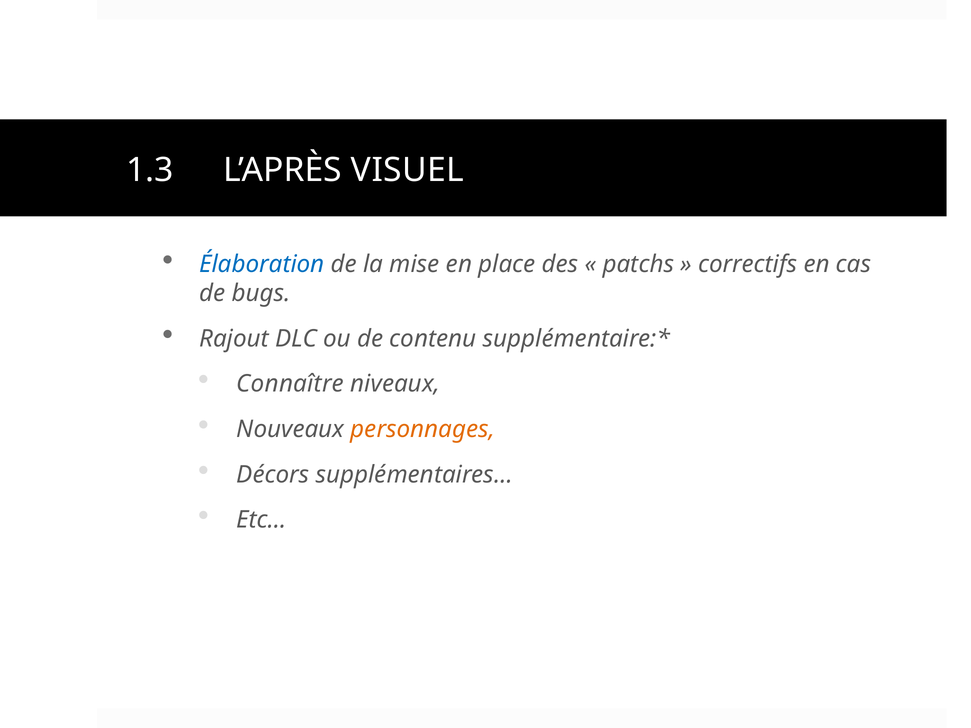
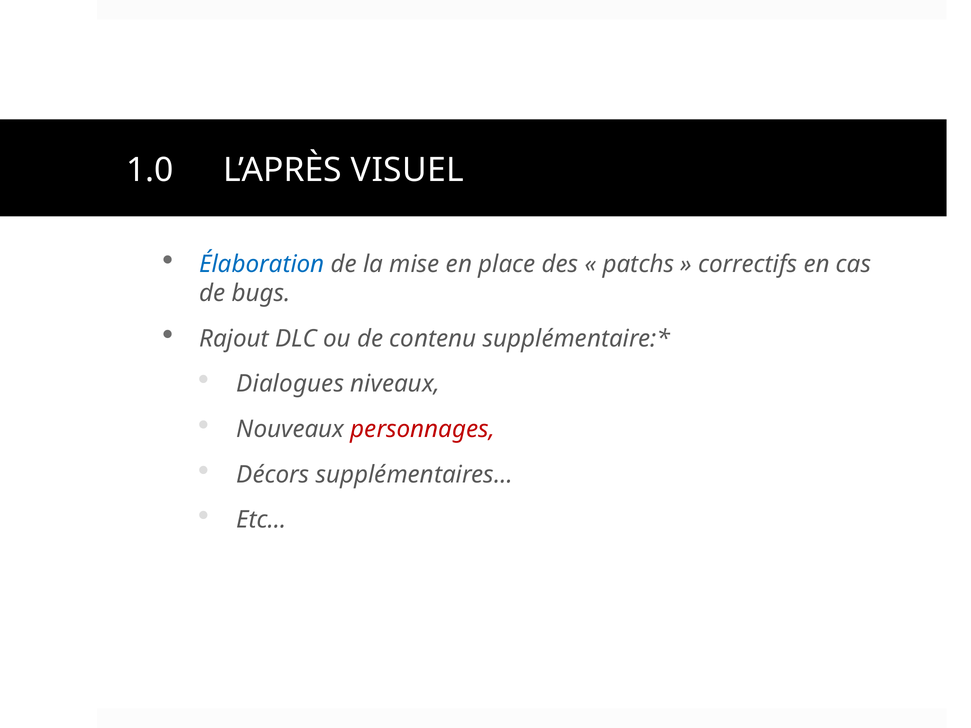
1.3: 1.3 -> 1.0
Connaître: Connaître -> Dialogues
personnages colour: orange -> red
